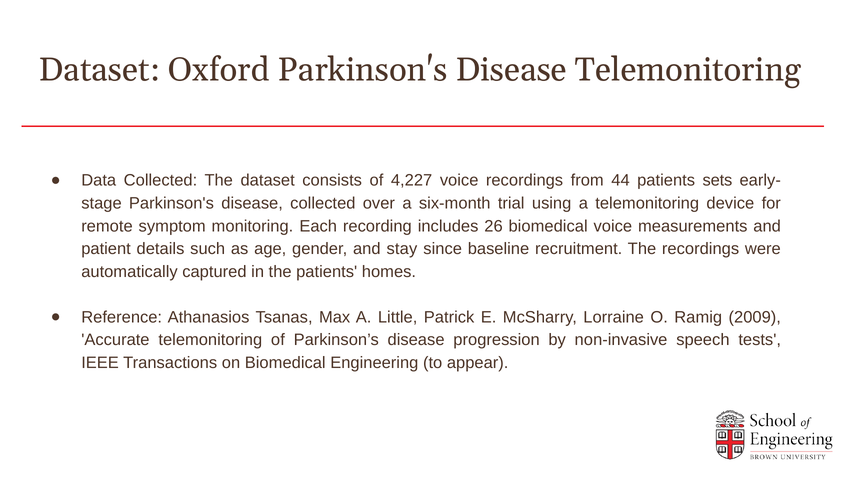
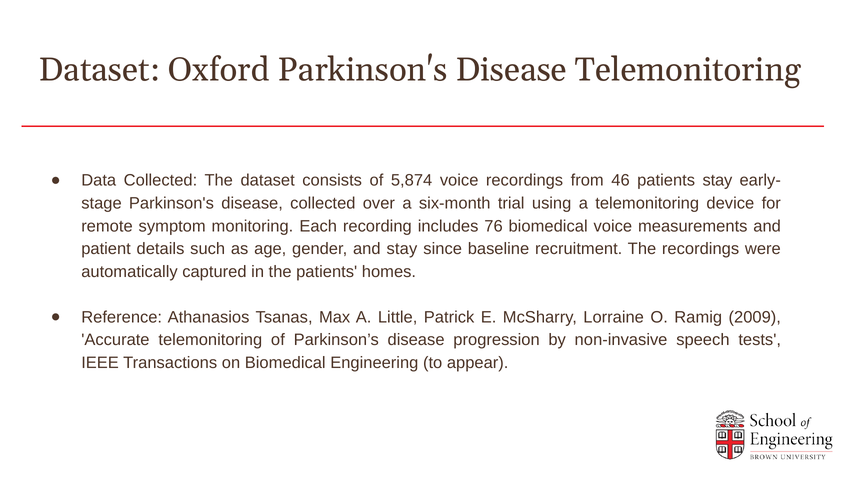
4,227: 4,227 -> 5,874
44: 44 -> 46
patients sets: sets -> stay
26: 26 -> 76
